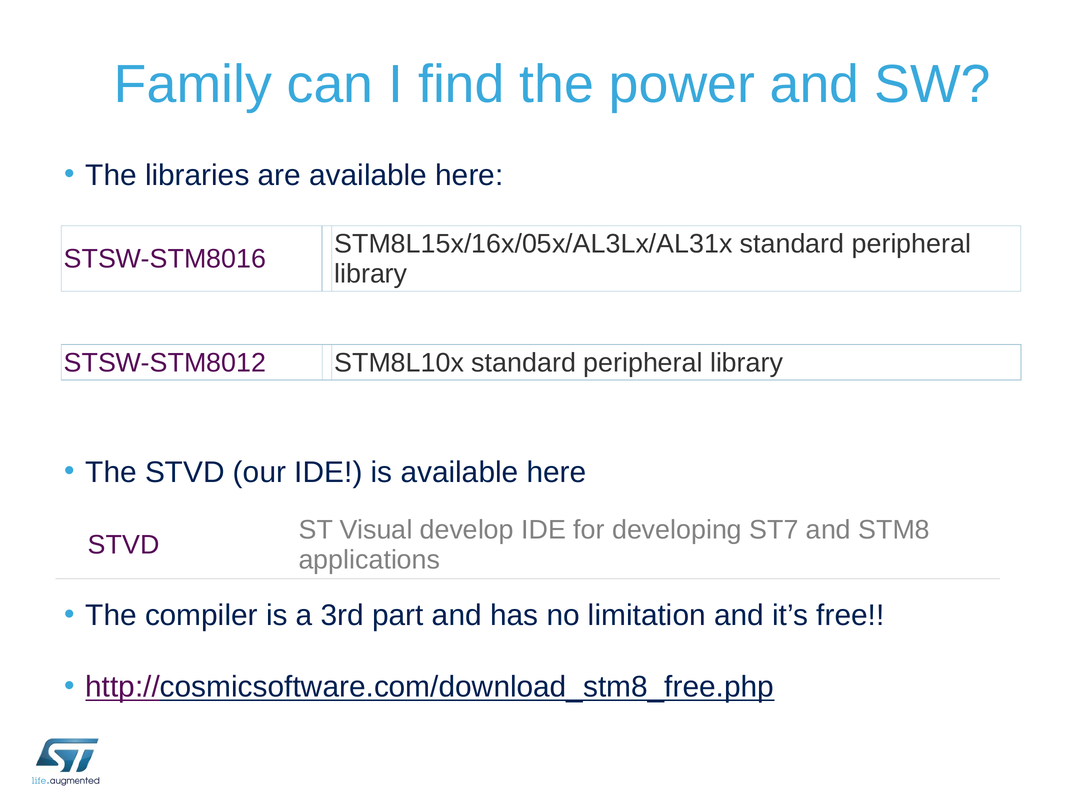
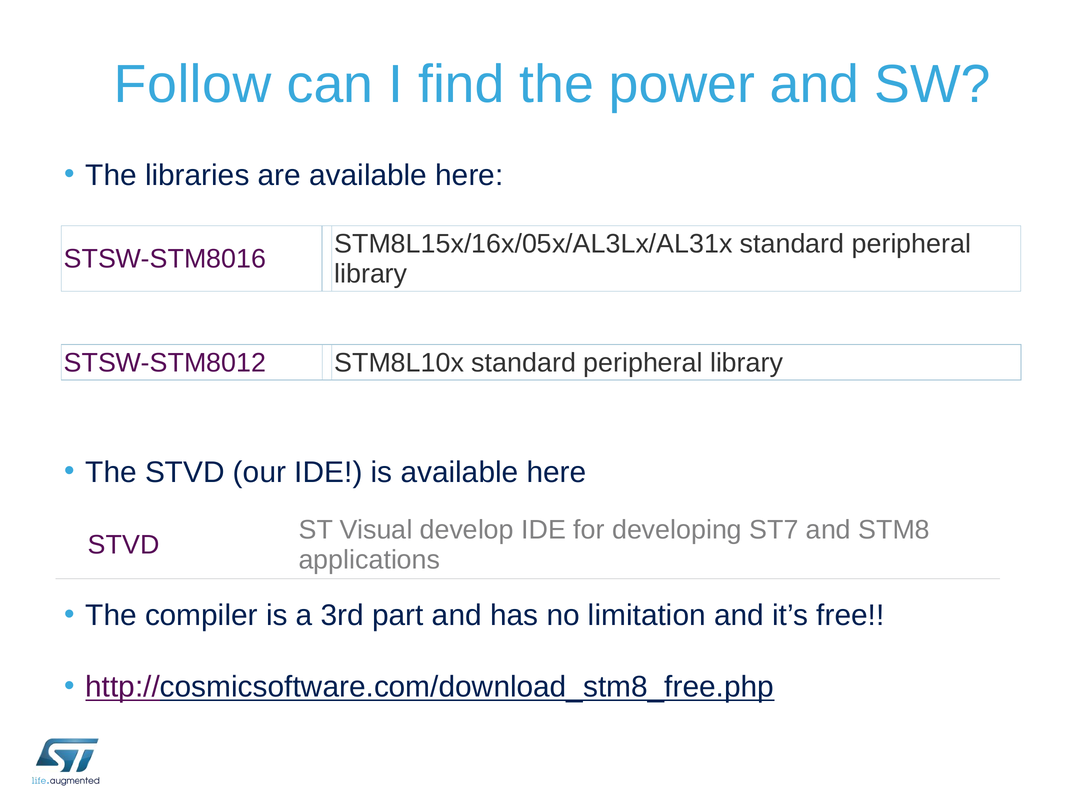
Family: Family -> Follow
